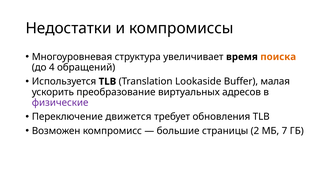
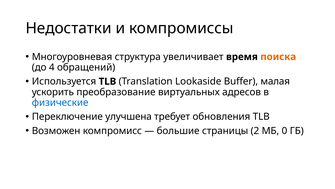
физические colour: purple -> blue
движется: движется -> улучшена
7: 7 -> 0
